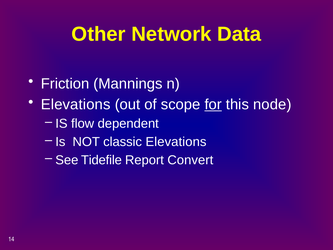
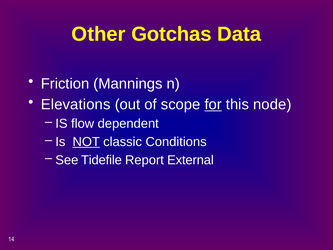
Network: Network -> Gotchas
NOT underline: none -> present
classic Elevations: Elevations -> Conditions
Convert: Convert -> External
